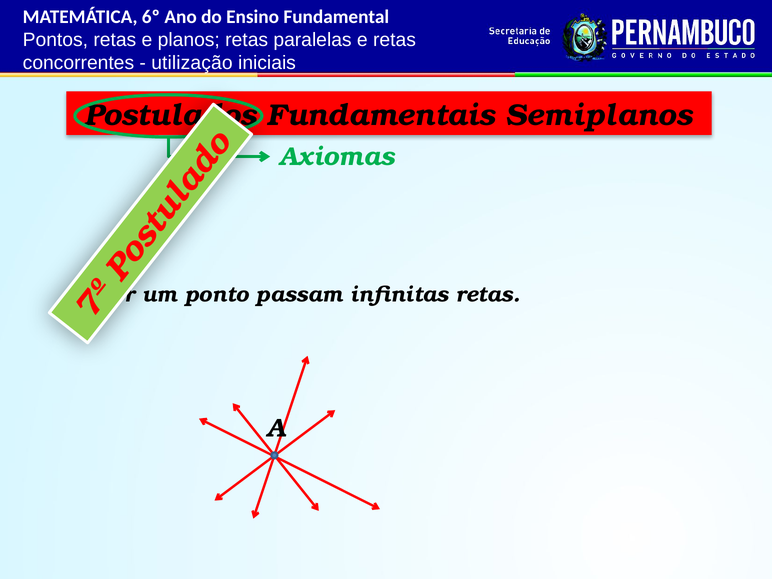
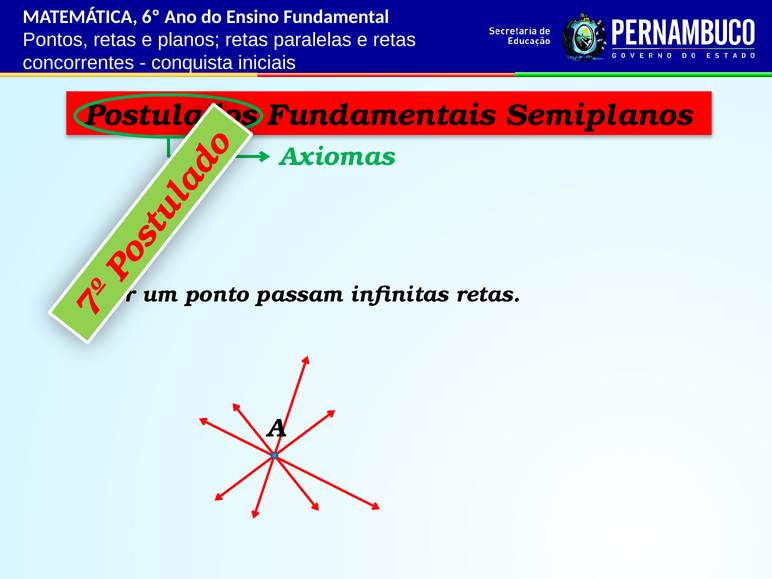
utilização: utilização -> conquista
